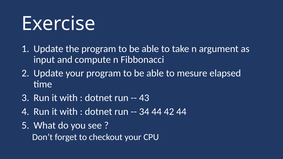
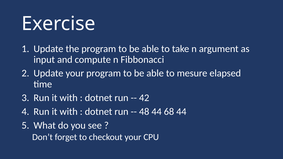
43: 43 -> 42
34: 34 -> 48
42: 42 -> 68
